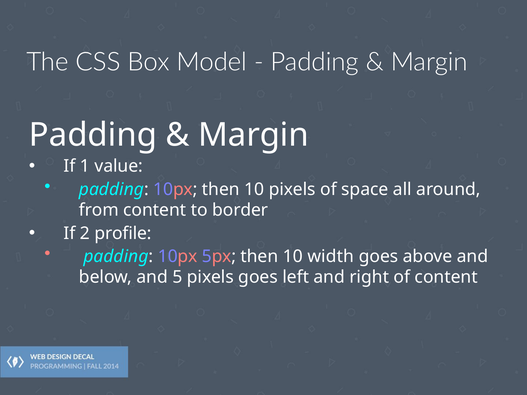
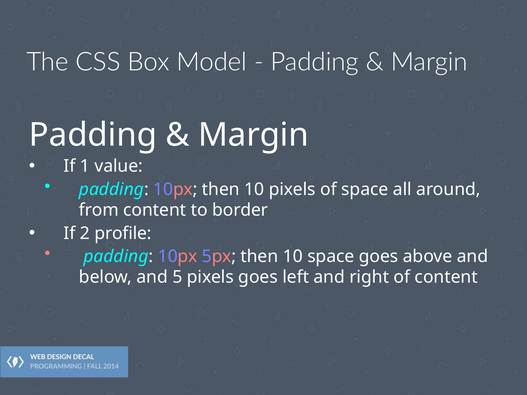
10 width: width -> space
